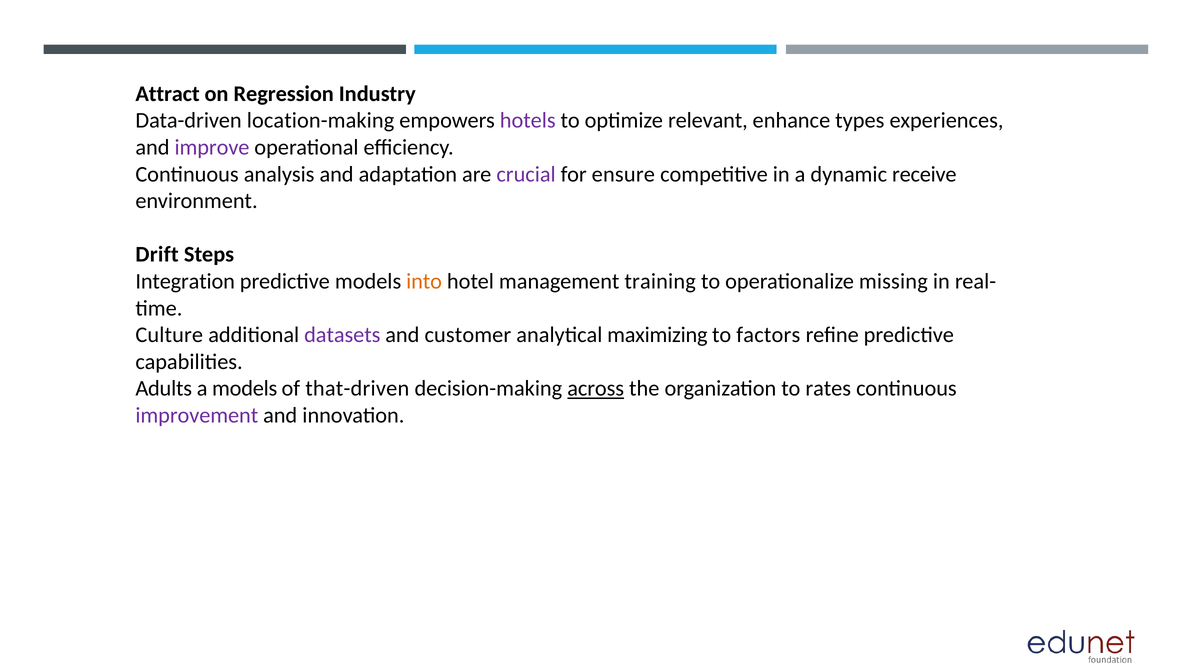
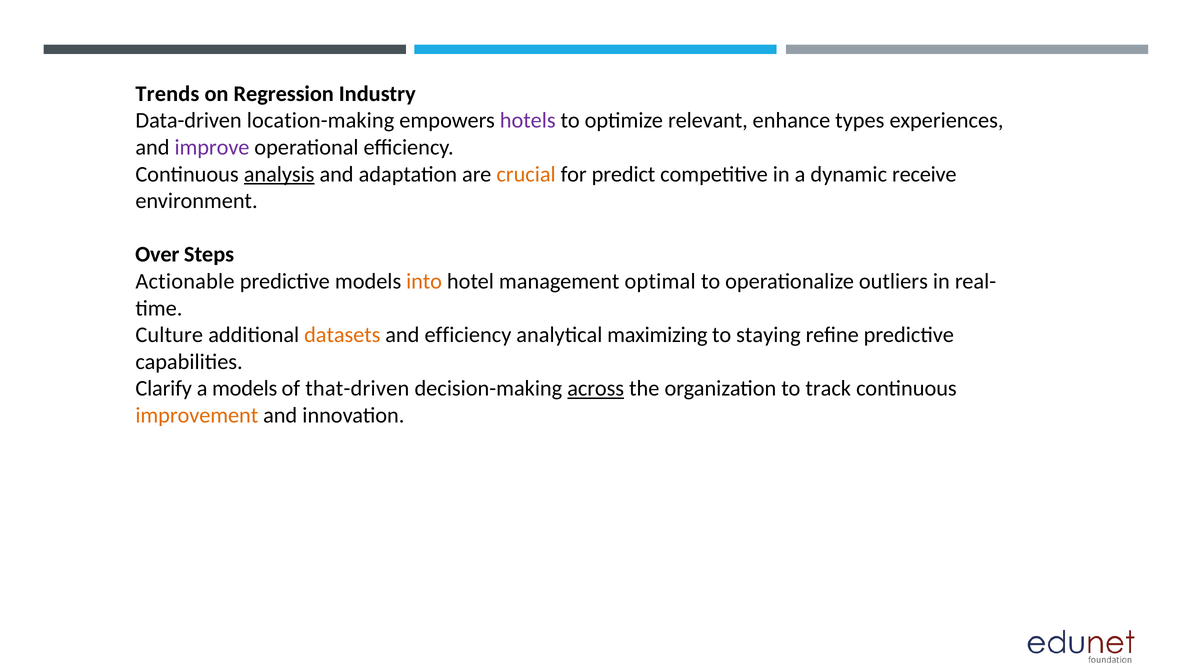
Attract: Attract -> Trends
analysis underline: none -> present
crucial colour: purple -> orange
ensure: ensure -> predict
Drift: Drift -> Over
Integration: Integration -> Actionable
training: training -> optimal
missing: missing -> outliers
datasets colour: purple -> orange
and customer: customer -> efficiency
factors: factors -> staying
Adults: Adults -> Clarify
rates: rates -> track
improvement colour: purple -> orange
